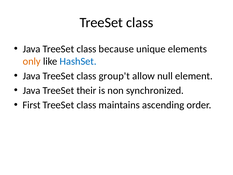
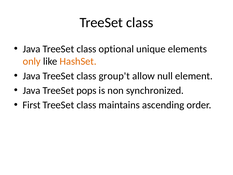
because: because -> optional
HashSet colour: blue -> orange
their: their -> pops
